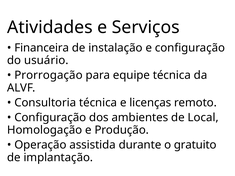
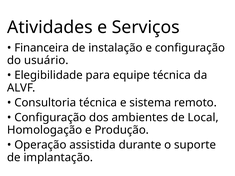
Prorrogação: Prorrogação -> Elegibilidade
licenças: licenças -> sistema
gratuito: gratuito -> suporte
